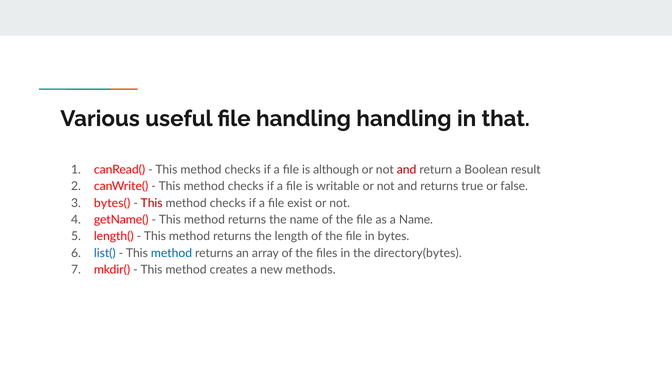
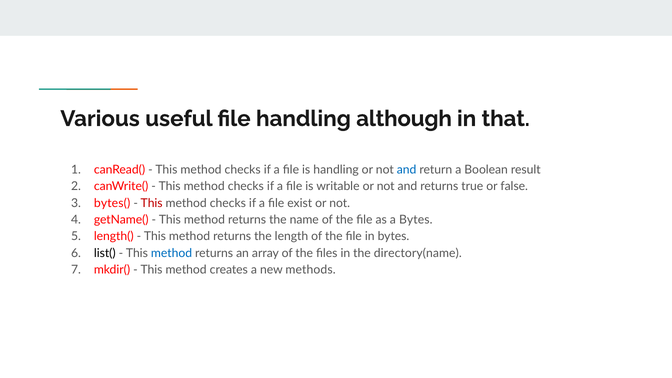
handling handling: handling -> although
is although: although -> handling
and at (407, 170) colour: red -> blue
a Name: Name -> Bytes
list( colour: blue -> black
directory(bytes: directory(bytes -> directory(name
